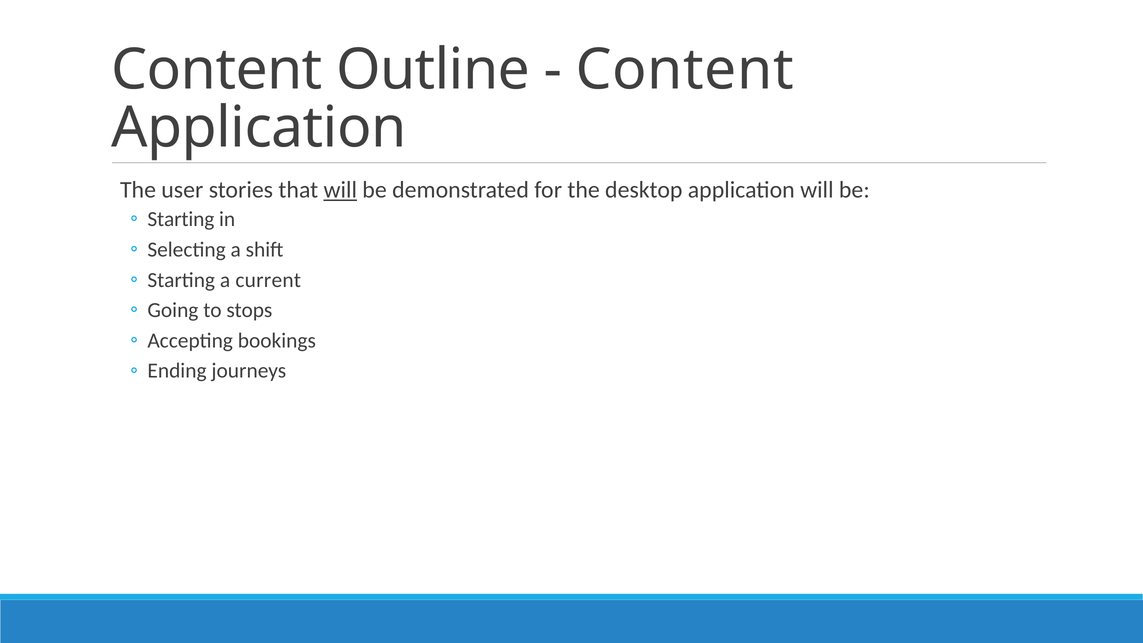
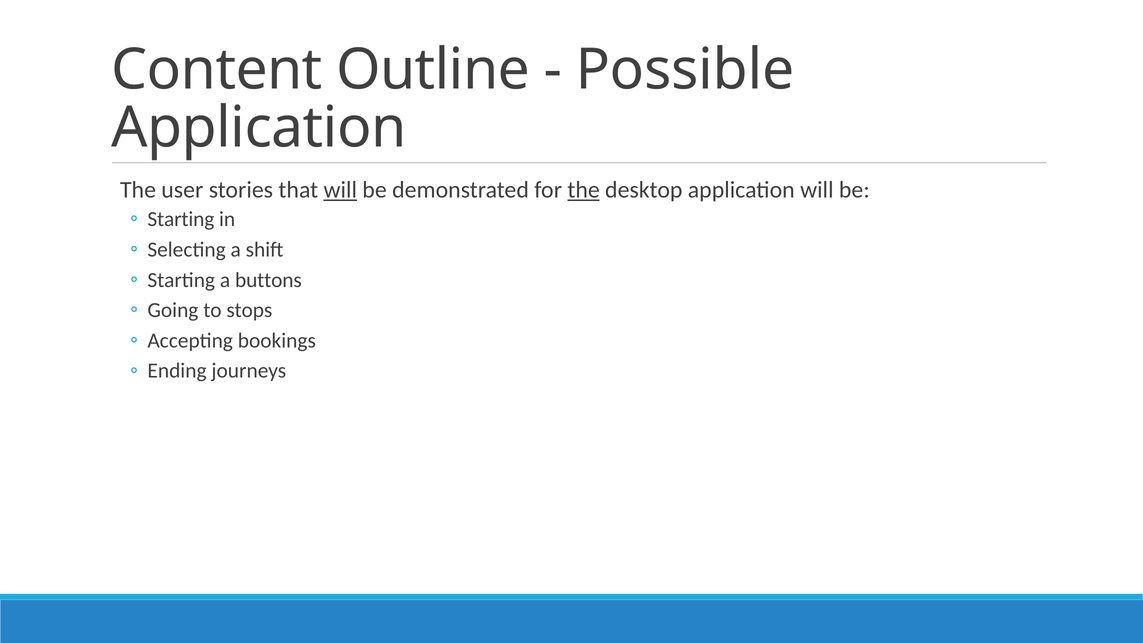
Content at (685, 70): Content -> Possible
the at (584, 190) underline: none -> present
current: current -> buttons
